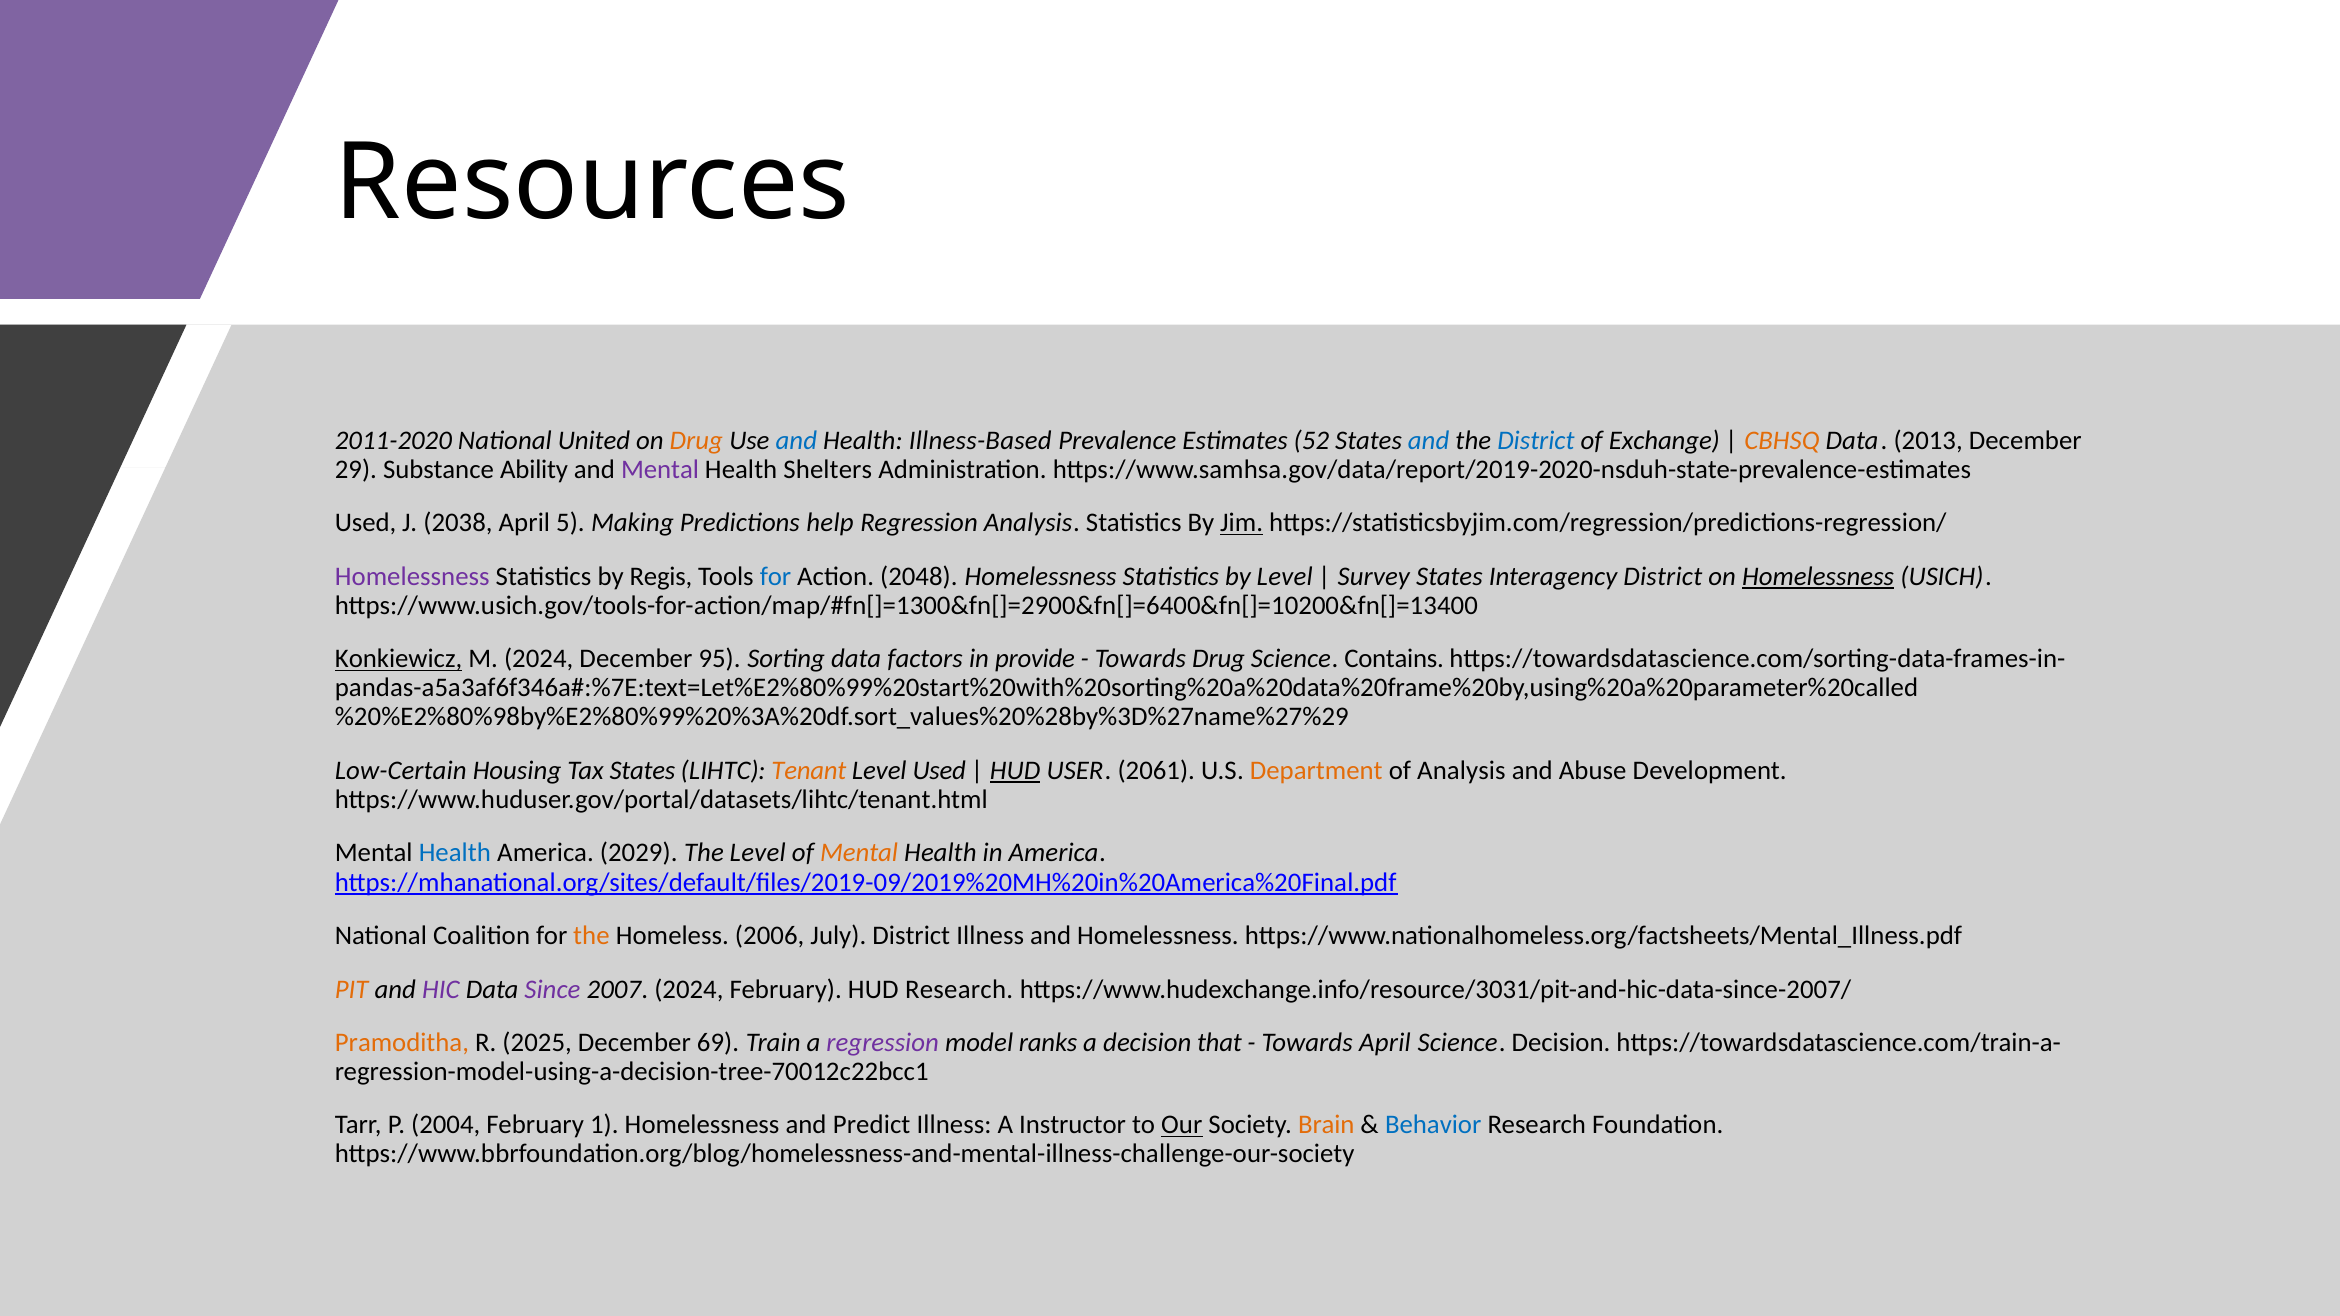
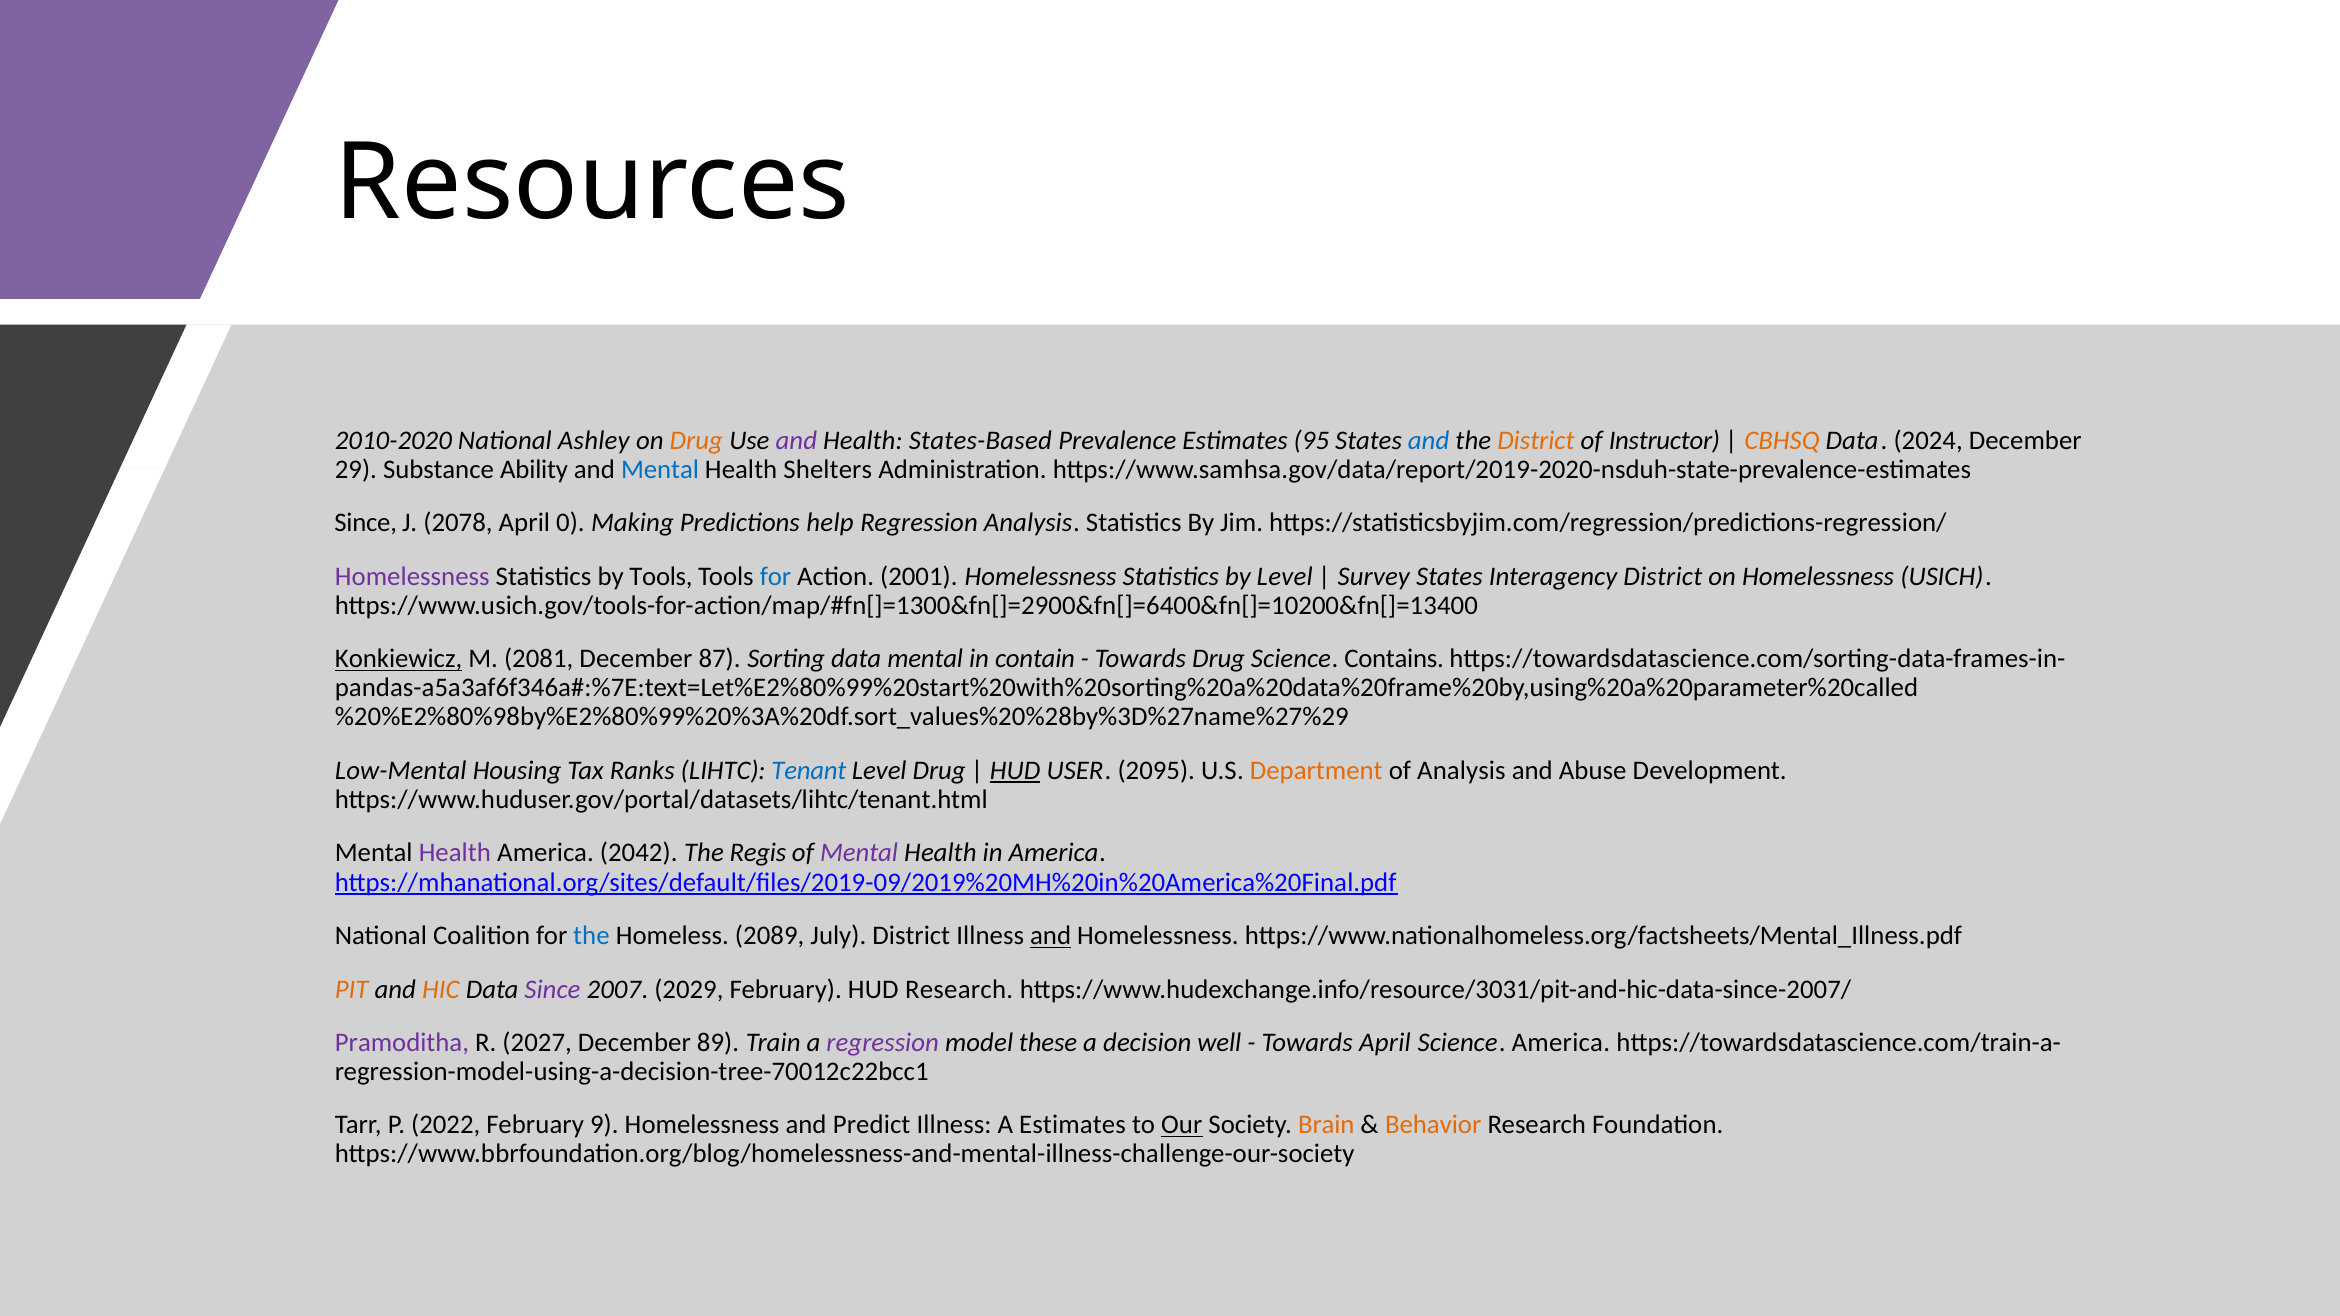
2011-2020: 2011-2020 -> 2010-2020
United: United -> Ashley
and at (796, 441) colour: blue -> purple
Illness-Based: Illness-Based -> States-Based
52: 52 -> 95
District at (1536, 441) colour: blue -> orange
Exchange: Exchange -> Instructor
2013: 2013 -> 2024
Mental at (660, 470) colour: purple -> blue
Used at (366, 523): Used -> Since
2038: 2038 -> 2078
5: 5 -> 0
Jim underline: present -> none
by Regis: Regis -> Tools
2048: 2048 -> 2001
Homelessness at (1818, 577) underline: present -> none
M 2024: 2024 -> 2081
95: 95 -> 87
data factors: factors -> mental
provide: provide -> contain
Low-Certain: Low-Certain -> Low-Mental
Tax States: States -> Ranks
Tenant colour: orange -> blue
Level Used: Used -> Drug
2061: 2061 -> 2095
Health at (455, 853) colour: blue -> purple
2029: 2029 -> 2042
The Level: Level -> Regis
Mental at (859, 853) colour: orange -> purple
the at (591, 936) colour: orange -> blue
2006: 2006 -> 2089
and at (1051, 936) underline: none -> present
HIC colour: purple -> orange
2007 2024: 2024 -> 2029
Pramoditha colour: orange -> purple
2025: 2025 -> 2027
69: 69 -> 89
ranks: ranks -> these
that: that -> well
Science Decision: Decision -> America
2004: 2004 -> 2022
1: 1 -> 9
A Instructor: Instructor -> Estimates
Behavior colour: blue -> orange
